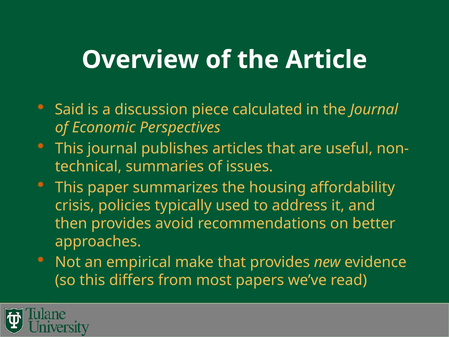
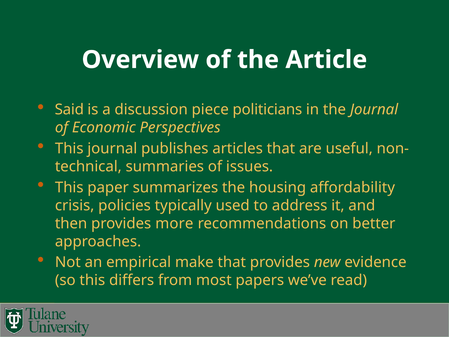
calculated: calculated -> politicians
avoid: avoid -> more
